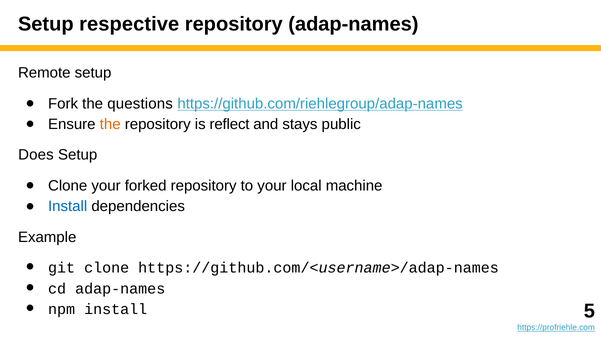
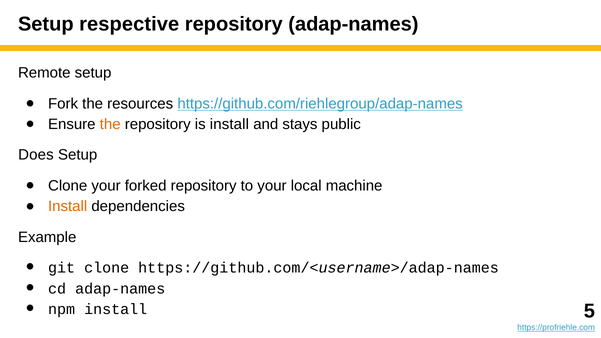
questions: questions -> resources
is reflect: reflect -> install
Install at (68, 207) colour: blue -> orange
